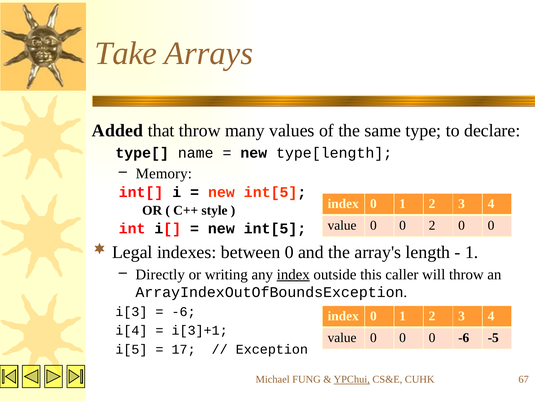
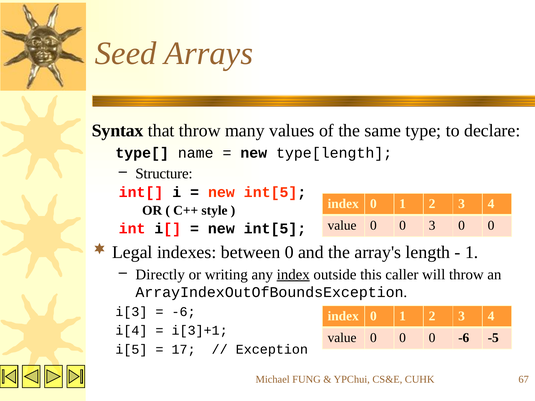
Take: Take -> Seed
Added: Added -> Syntax
Memory: Memory -> Structure
0 2: 2 -> 3
YPChui underline: present -> none
